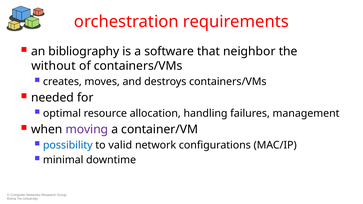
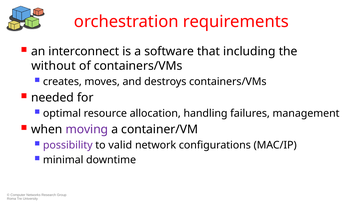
bibliography: bibliography -> interconnect
neighbor: neighbor -> including
possibility colour: blue -> purple
